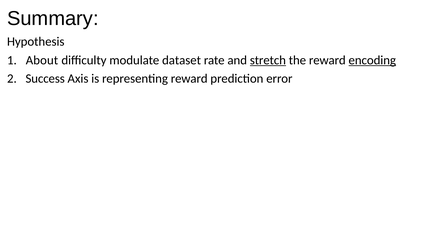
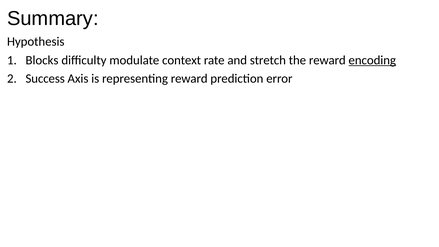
About: About -> Blocks
dataset: dataset -> context
stretch underline: present -> none
